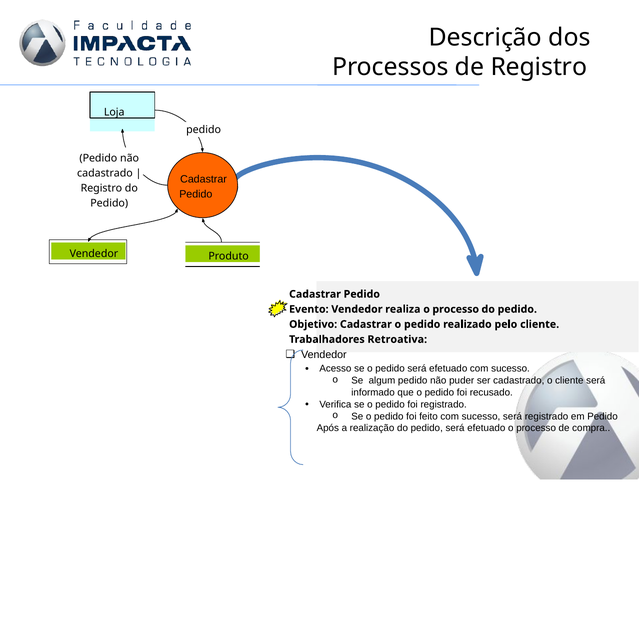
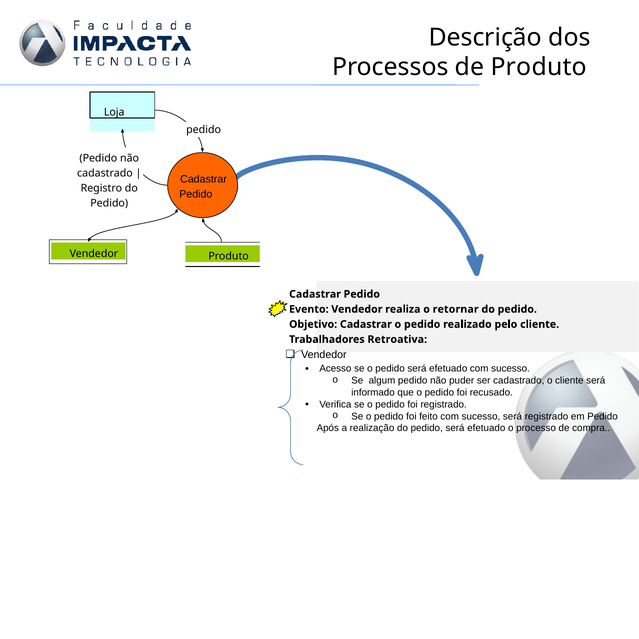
de Registro: Registro -> Produto
realiza o processo: processo -> retornar
